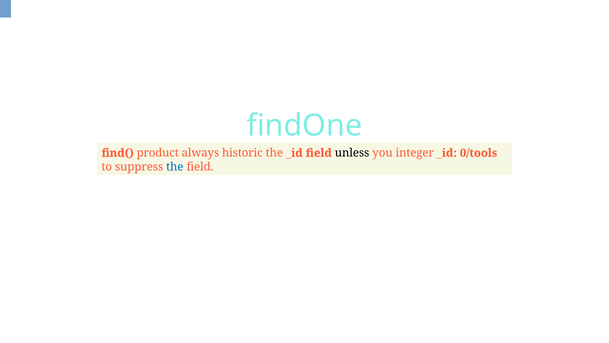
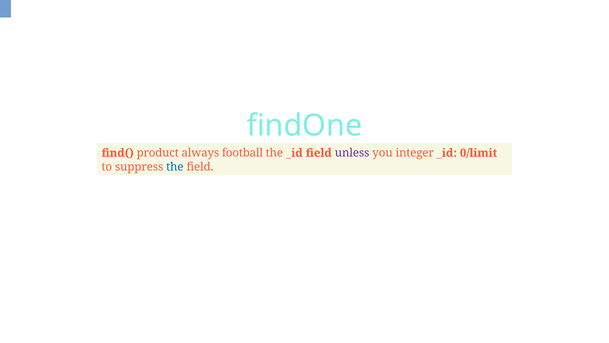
historic: historic -> football
unless colour: black -> purple
0/tools: 0/tools -> 0/limit
